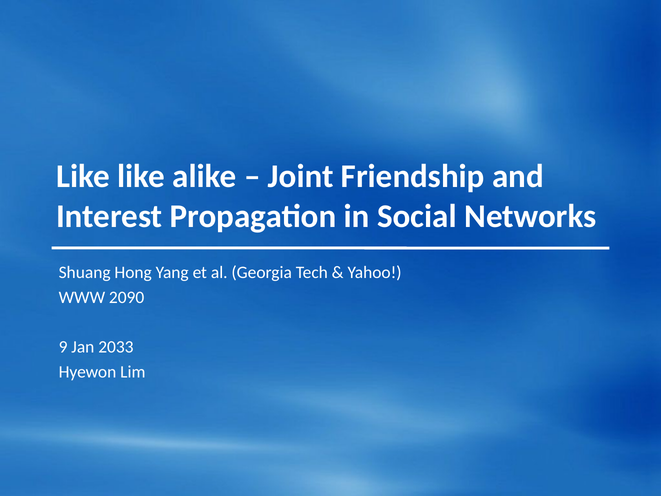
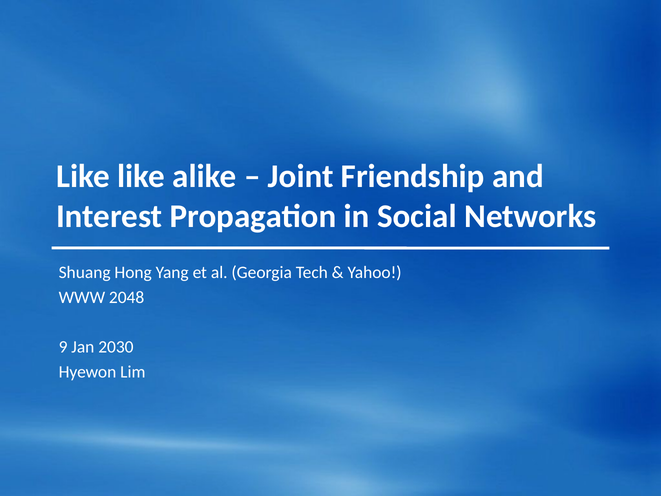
2090: 2090 -> 2048
2033: 2033 -> 2030
